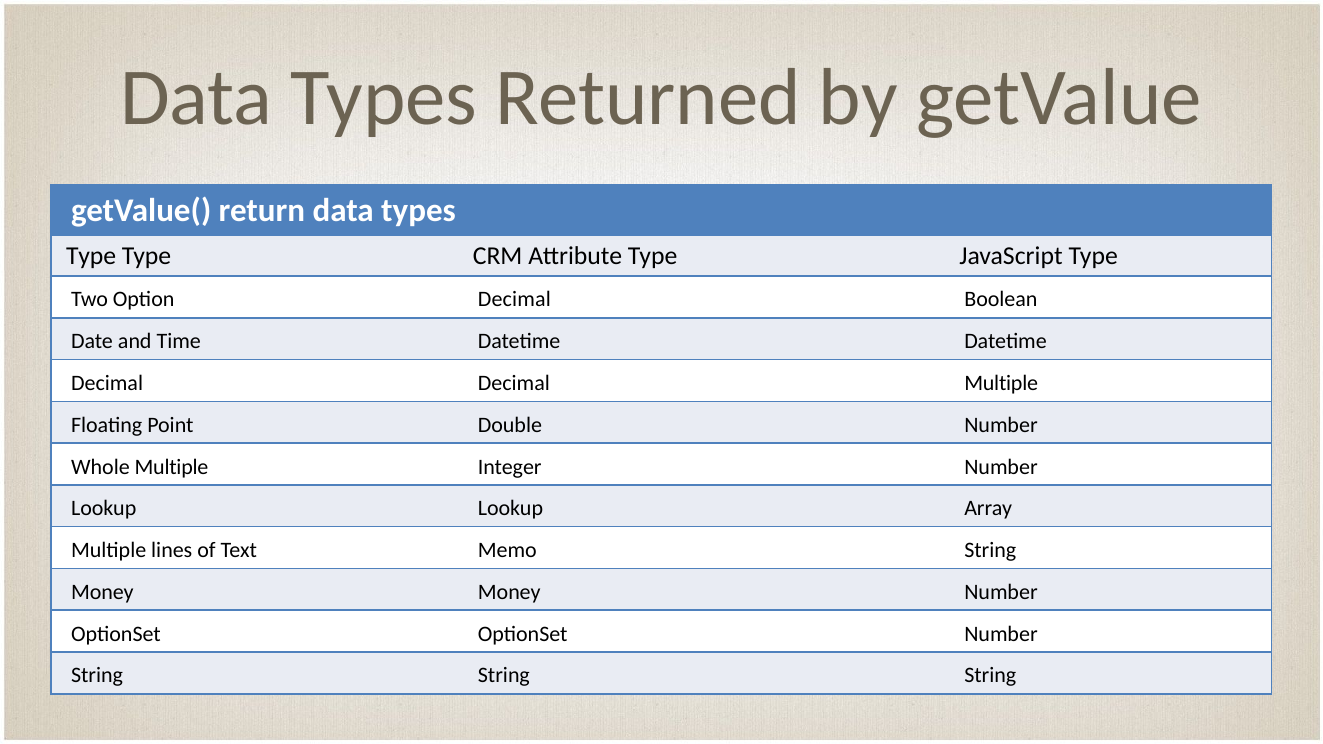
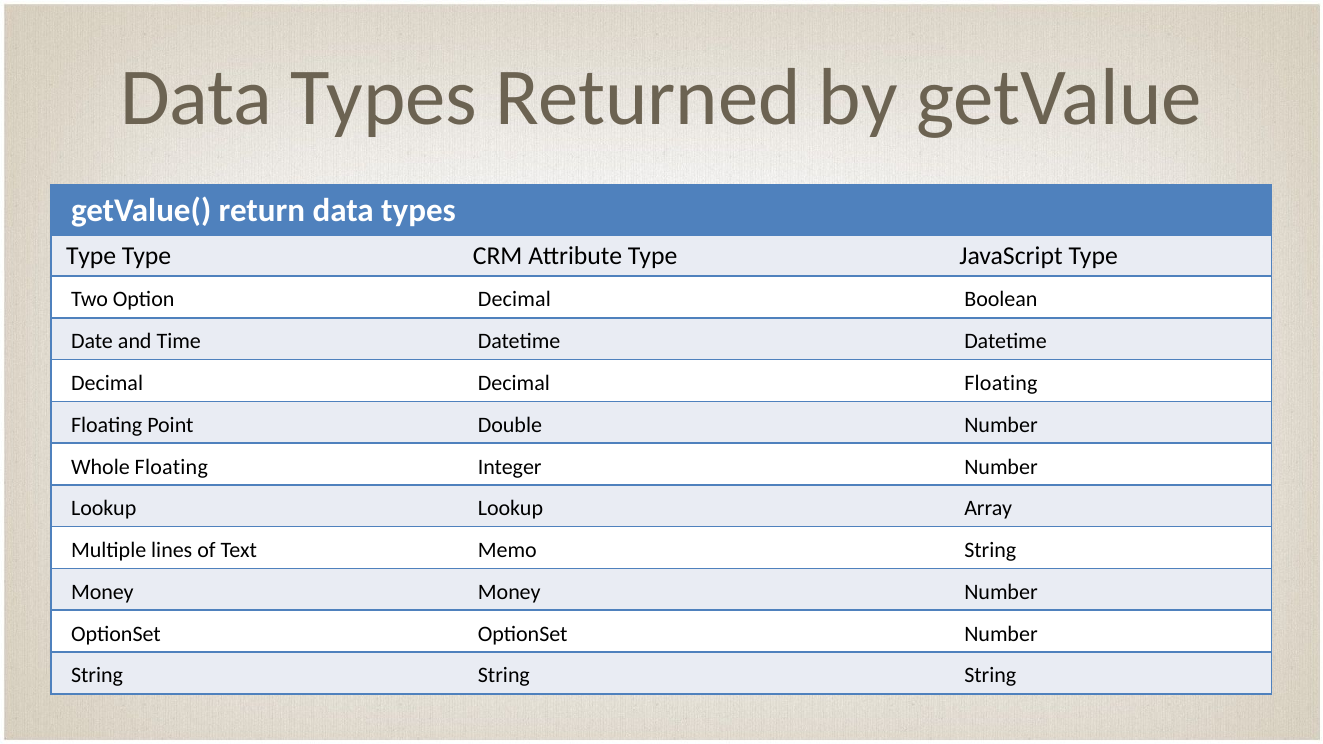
Decimal Multiple: Multiple -> Floating
Whole Multiple: Multiple -> Floating
